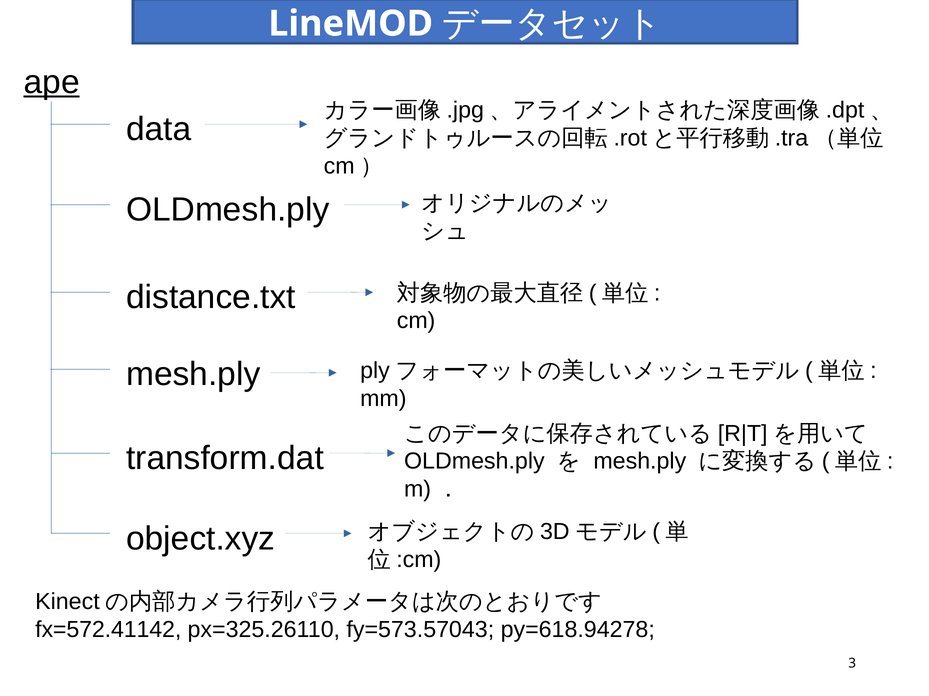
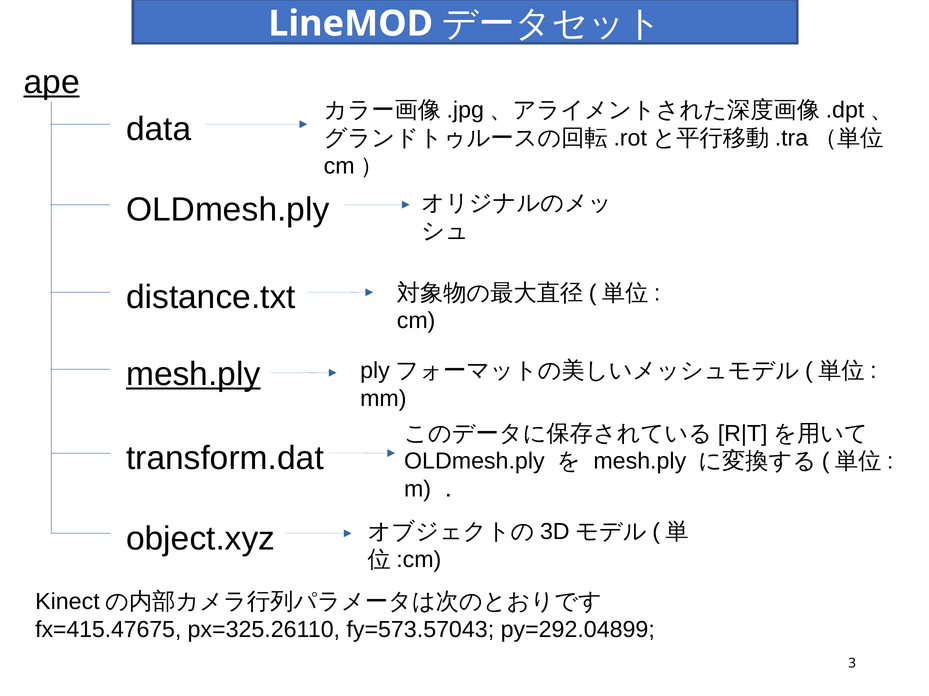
mesh.ply at (193, 374) underline: none -> present
fx=572.41142: fx=572.41142 -> fx=415.47675
py=618.94278: py=618.94278 -> py=292.04899
